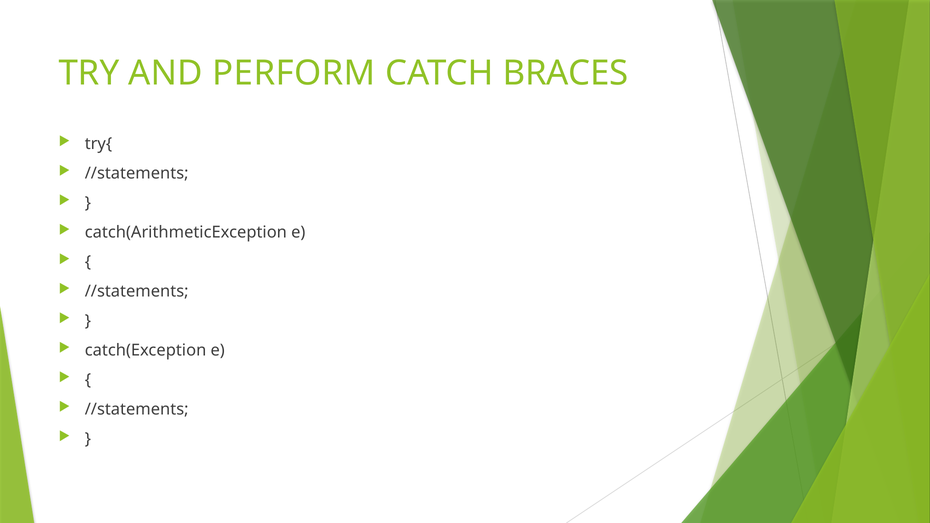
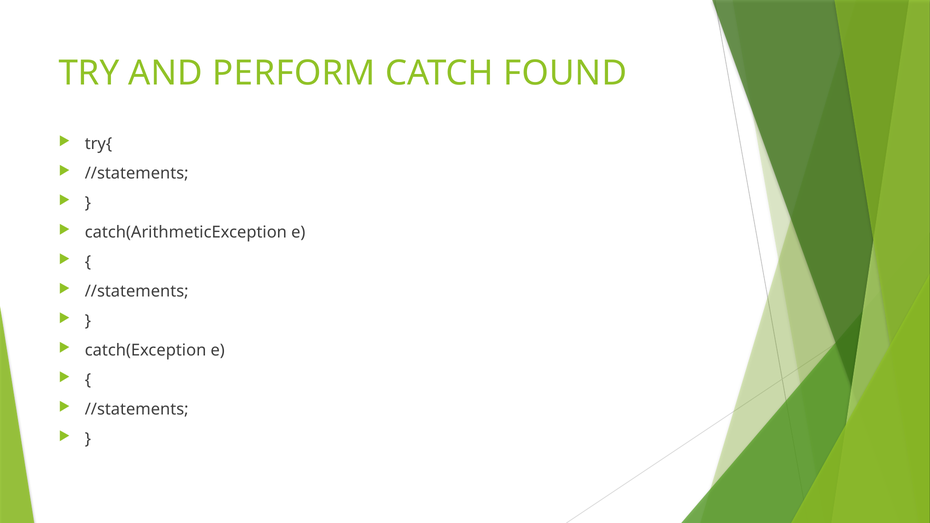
BRACES: BRACES -> FOUND
